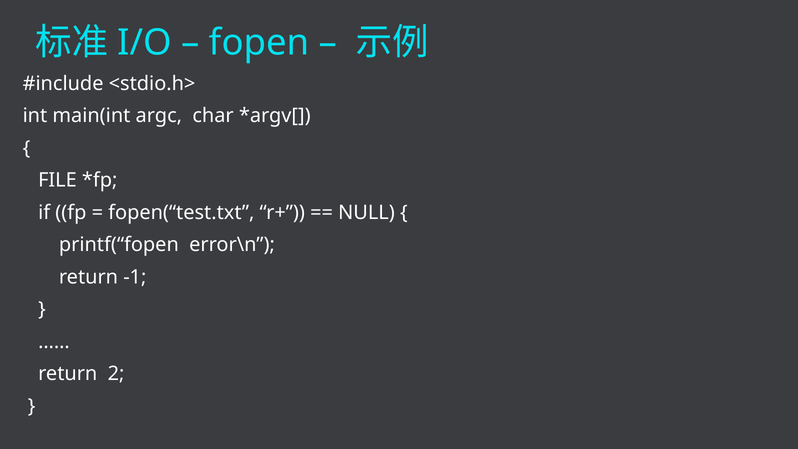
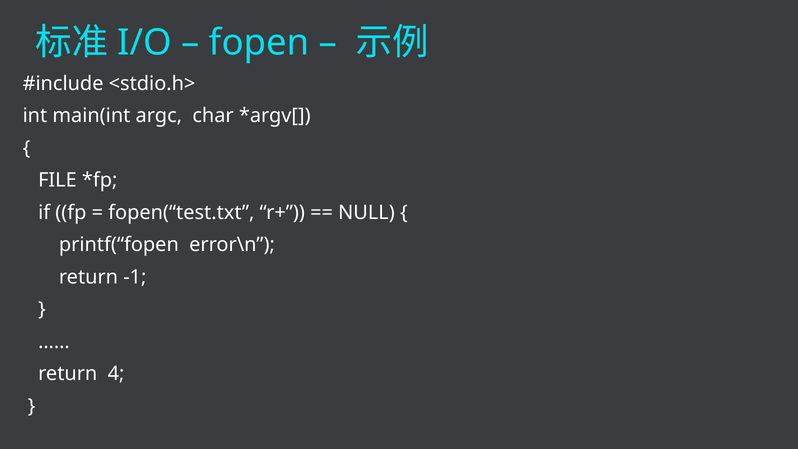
2: 2 -> 4
